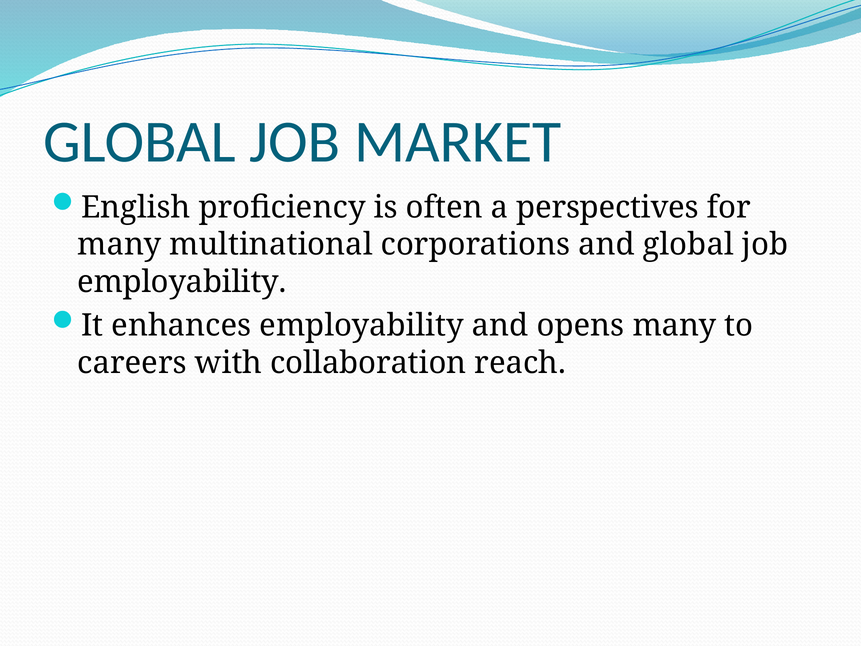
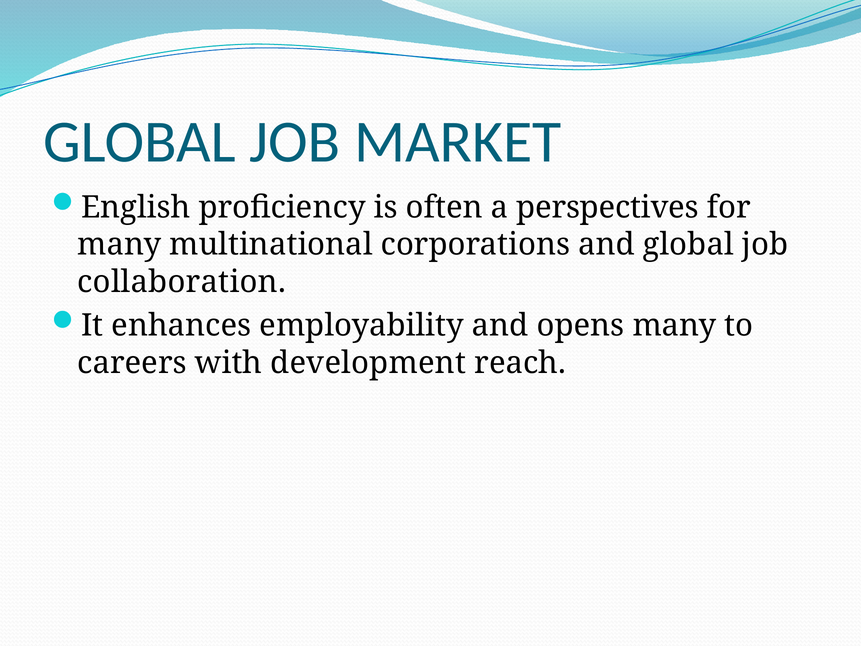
employability at (182, 282): employability -> collaboration
collaboration: collaboration -> development
